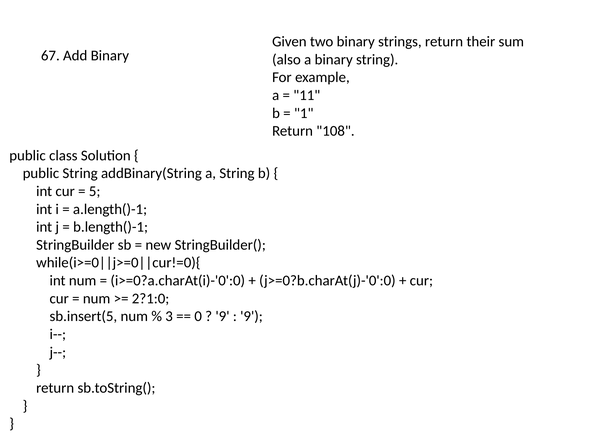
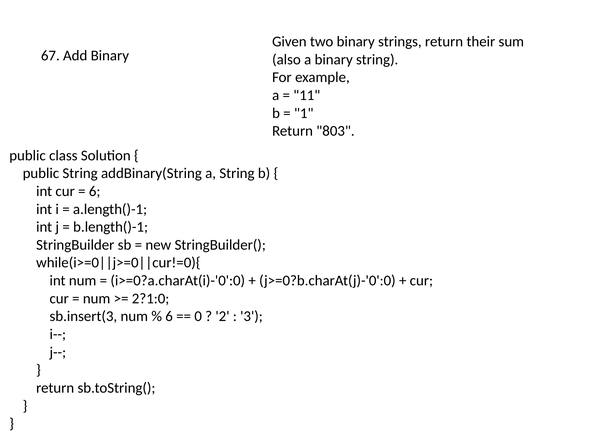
108: 108 -> 803
5 at (95, 191): 5 -> 6
sb.insert(5: sb.insert(5 -> sb.insert(3
3 at (169, 316): 3 -> 6
9 at (223, 316): 9 -> 2
9 at (251, 316): 9 -> 3
